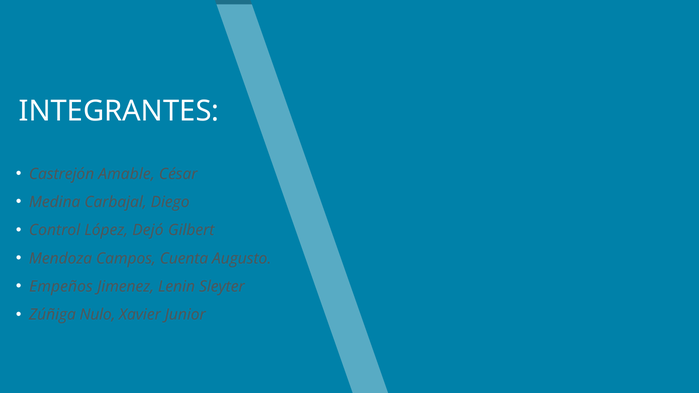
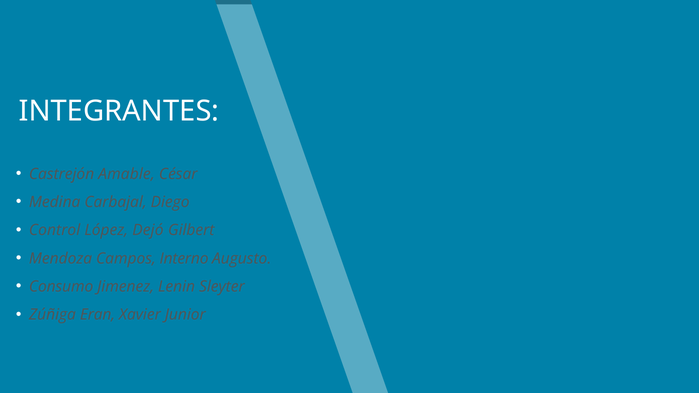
Cuenta: Cuenta -> Interno
Empeños: Empeños -> Consumo
Nulo: Nulo -> Eran
